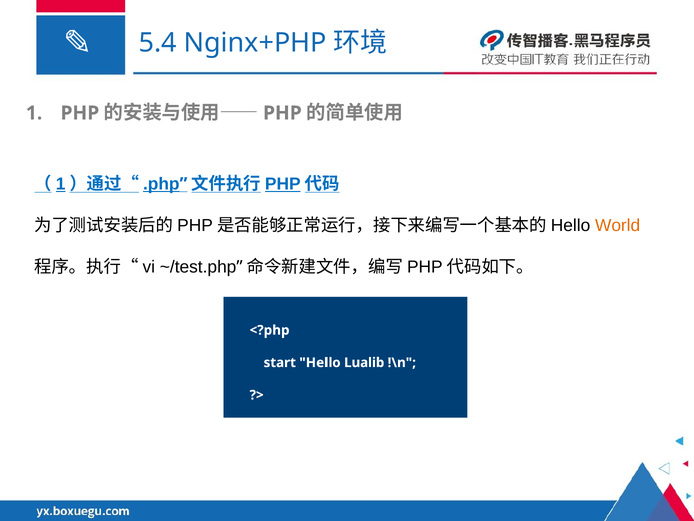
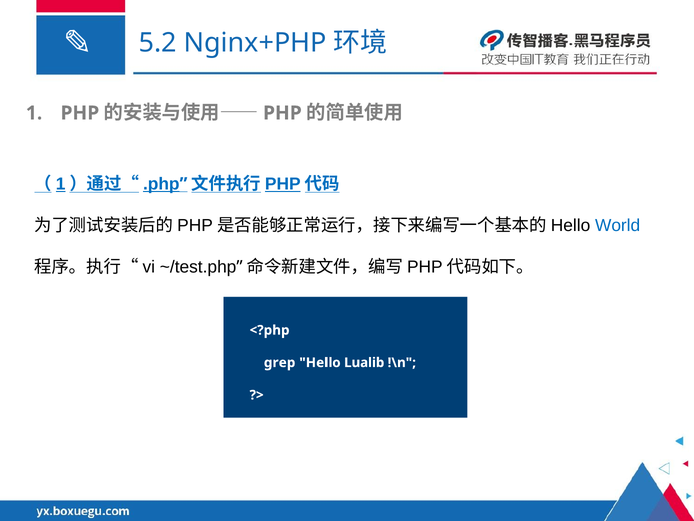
5.4: 5.4 -> 5.2
World colour: orange -> blue
start: start -> grep
